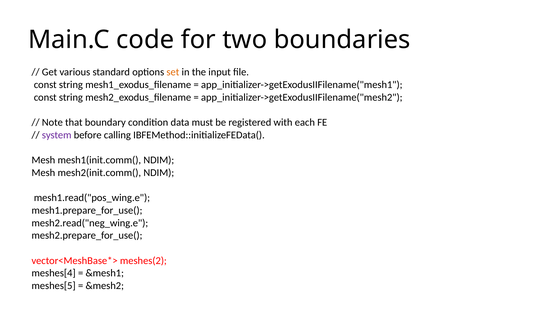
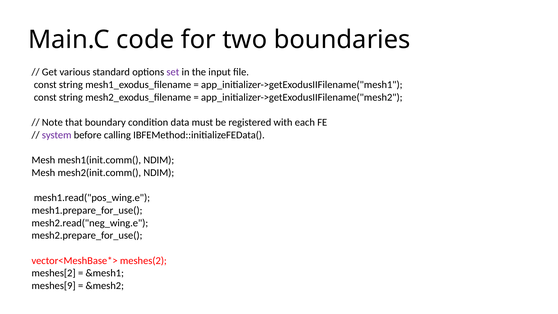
set colour: orange -> purple
meshes[4: meshes[4 -> meshes[2
meshes[5: meshes[5 -> meshes[9
